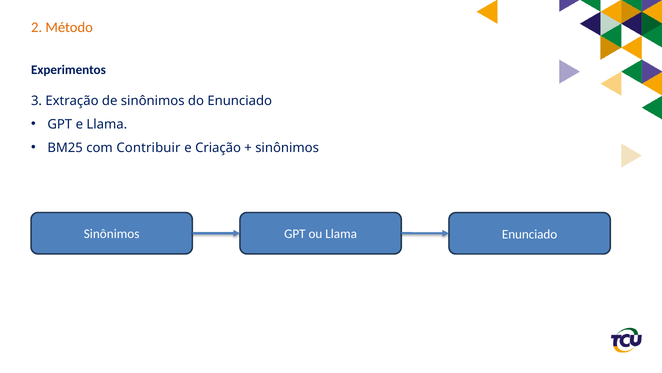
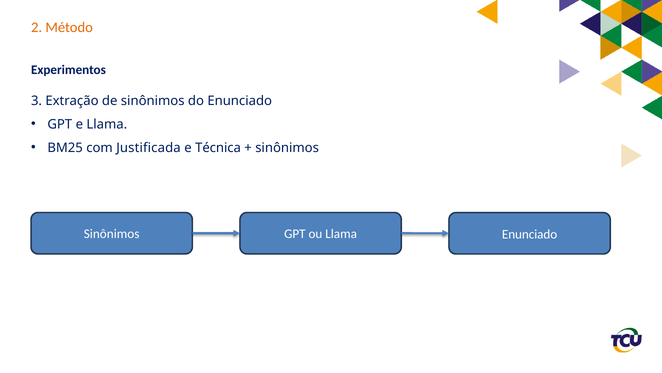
Contribuir: Contribuir -> Justificada
Criação: Criação -> Técnica
